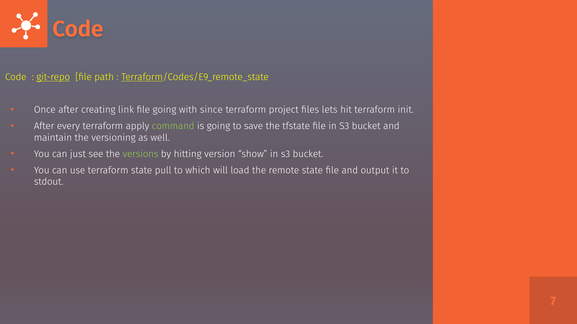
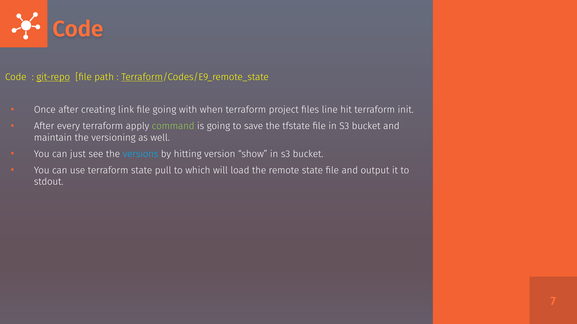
since: since -> when
lets: lets -> line
versions colour: light green -> light blue
